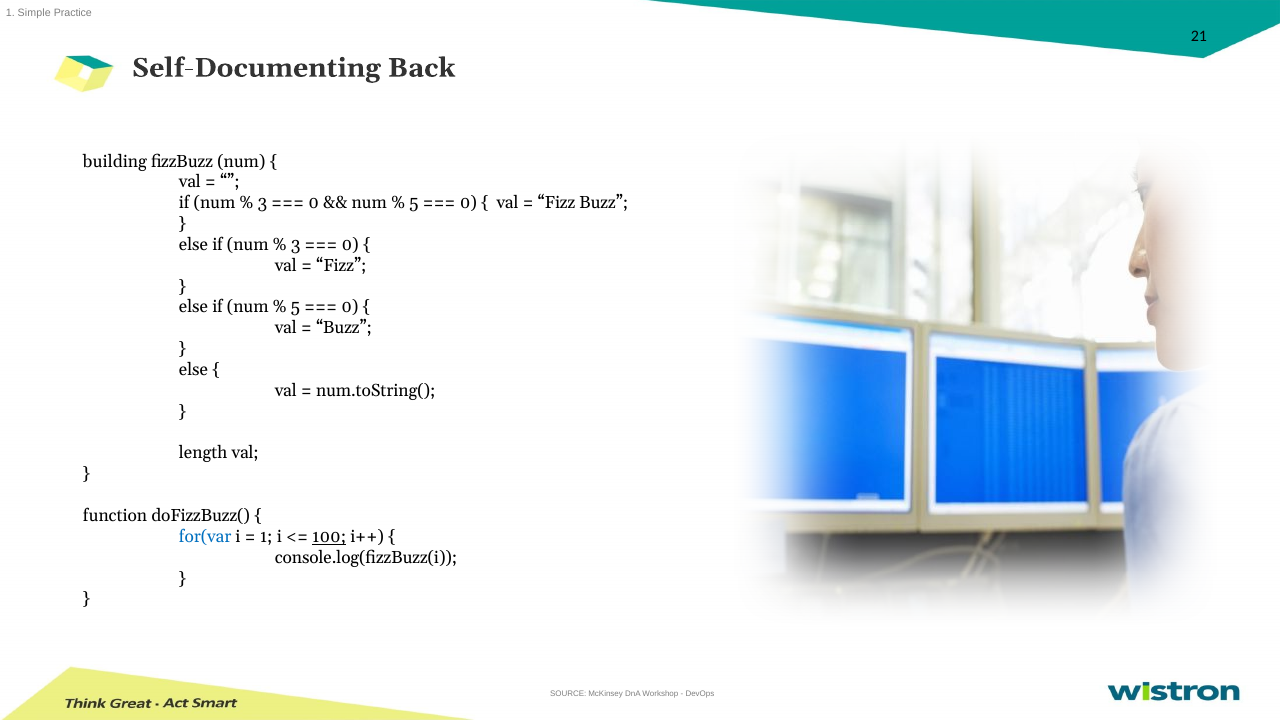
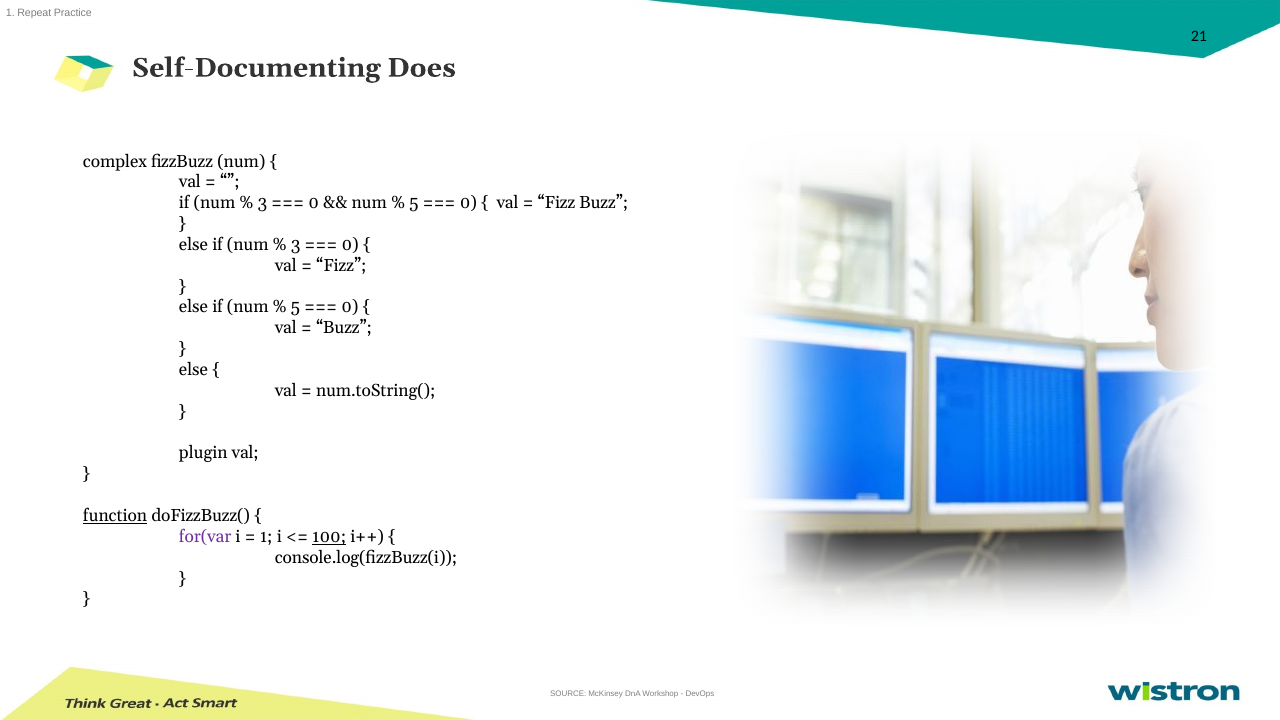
Simple: Simple -> Repeat
Back: Back -> Does
building: building -> complex
length: length -> plugin
function underline: none -> present
for(var colour: blue -> purple
